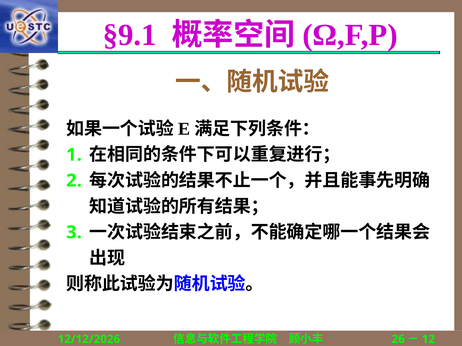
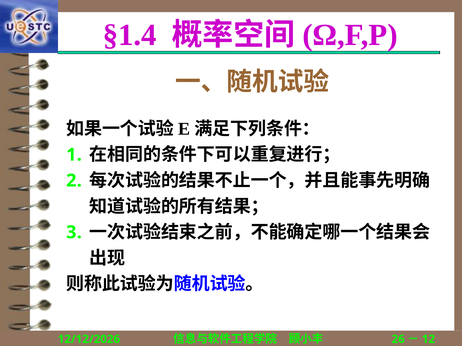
§9.1: §9.1 -> §1.4
